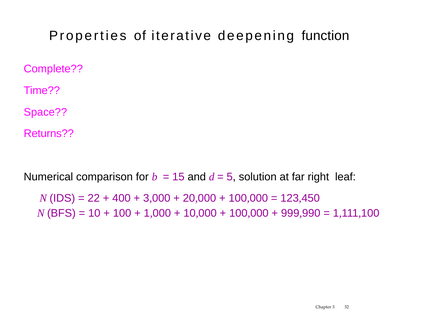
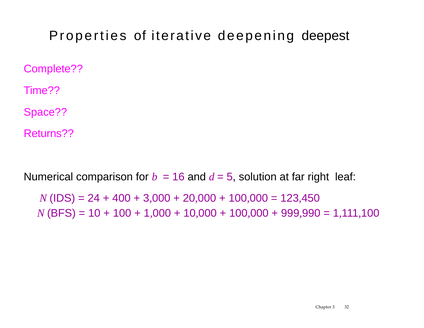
function: function -> deepest
15: 15 -> 16
22: 22 -> 24
